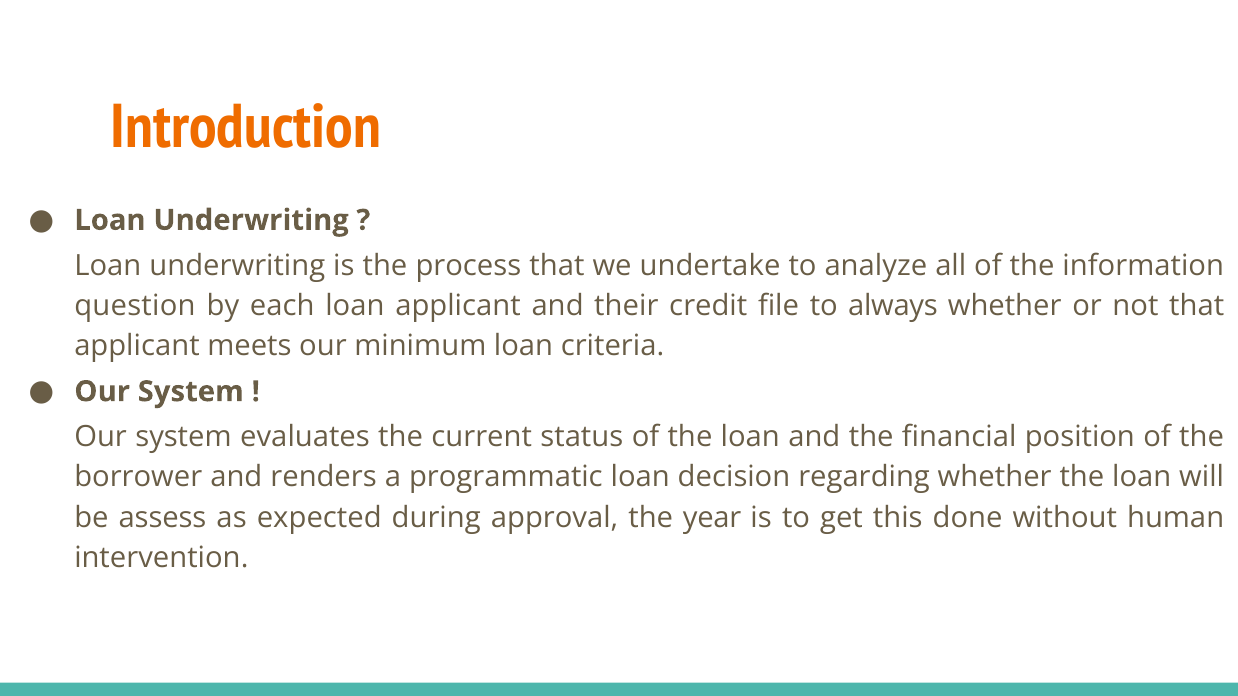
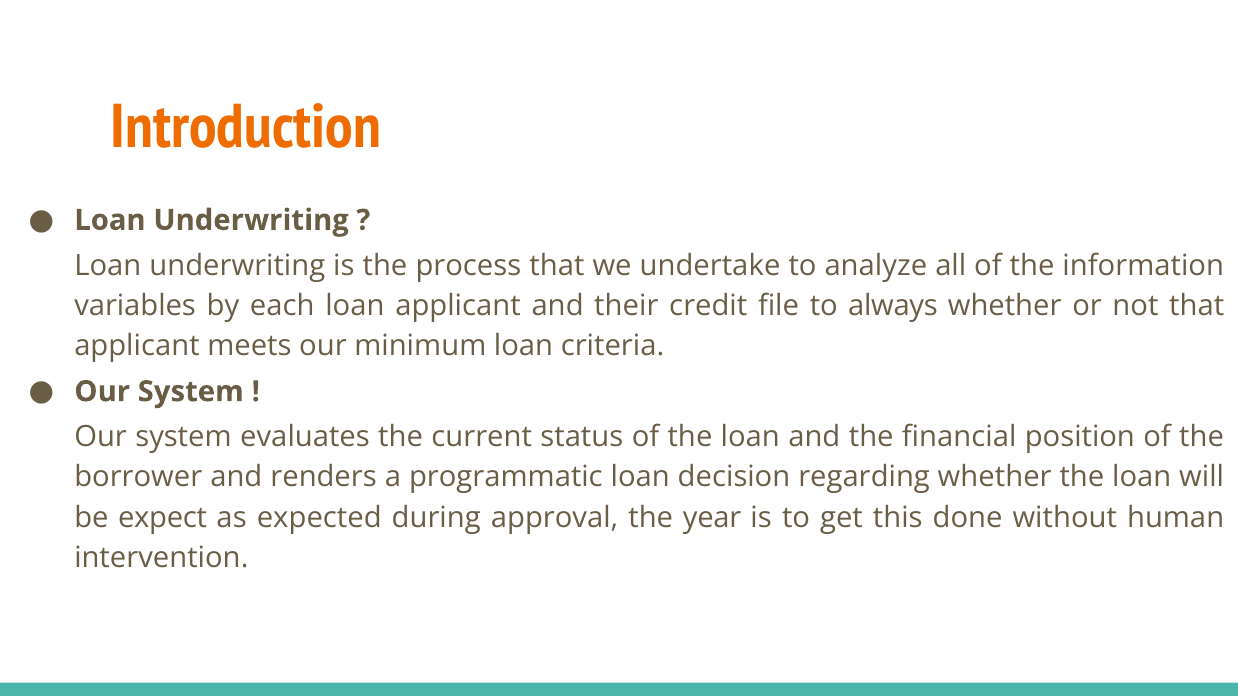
question: question -> variables
assess: assess -> expect
